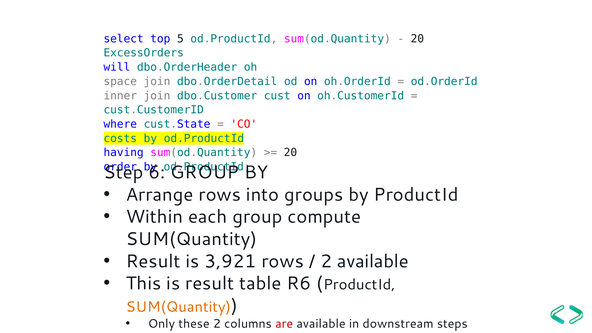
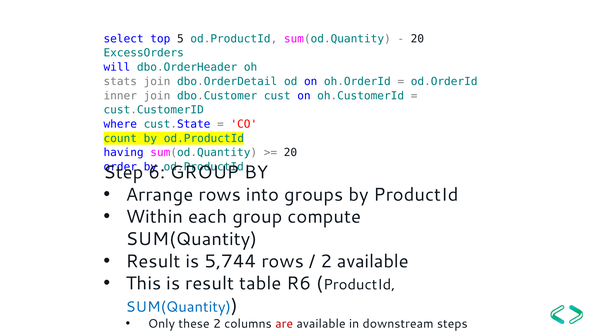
space: space -> stats
costs: costs -> count
3,921: 3,921 -> 5,744
SUM(Quantity at (178, 307) colour: orange -> blue
